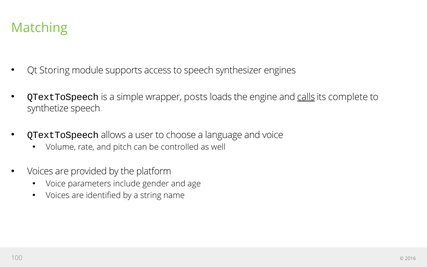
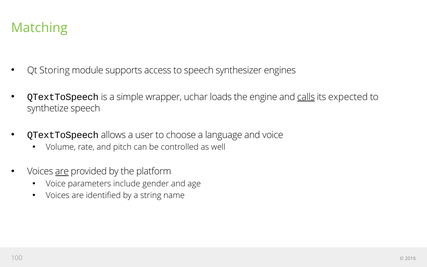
posts: posts -> uchar
complete: complete -> expected
are at (62, 171) underline: none -> present
